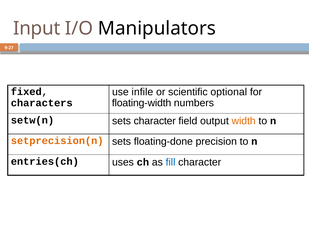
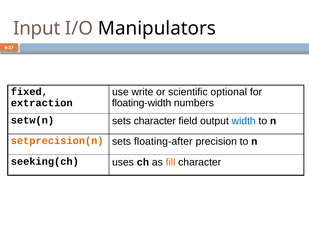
infile: infile -> write
characters: characters -> extraction
width colour: orange -> blue
floating-done: floating-done -> floating-after
entries(ch: entries(ch -> seeking(ch
fill colour: blue -> orange
